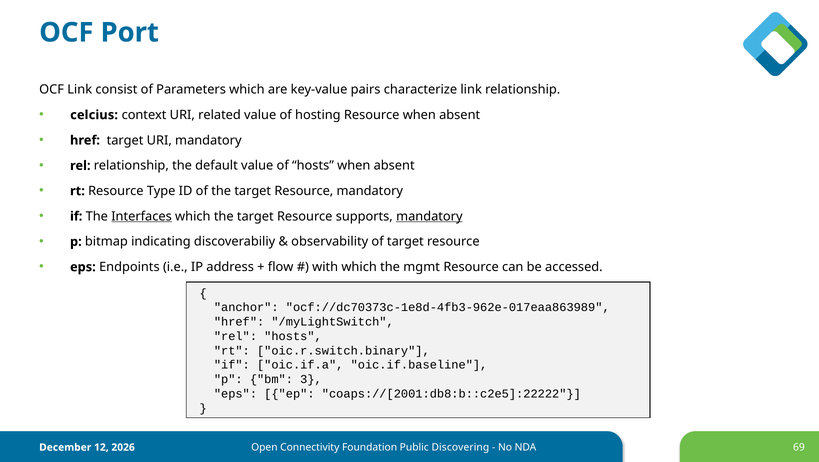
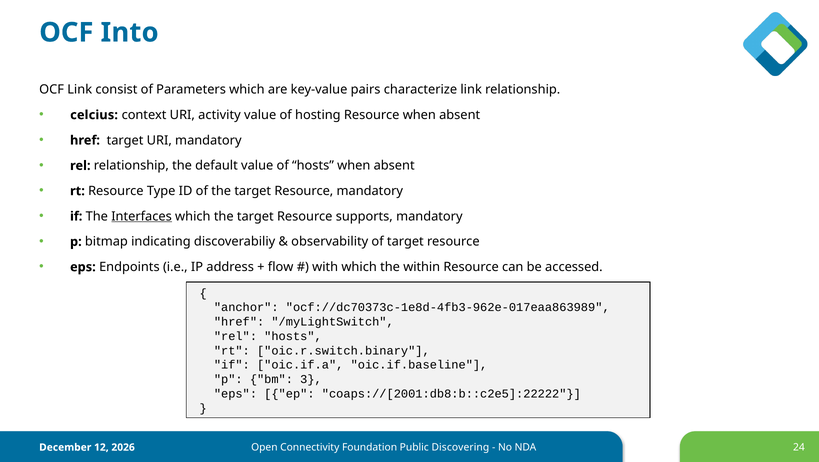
Port: Port -> Into
related: related -> activity
mandatory at (429, 216) underline: present -> none
mgmt: mgmt -> within
69: 69 -> 24
